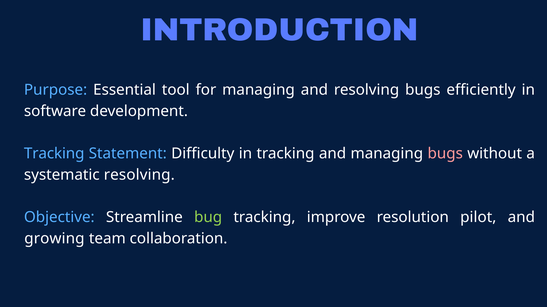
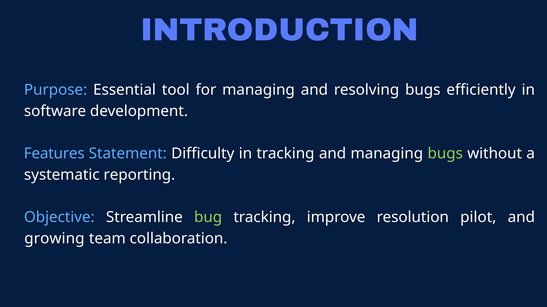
Tracking at (54, 154): Tracking -> Features
bugs at (445, 154) colour: pink -> light green
systematic resolving: resolving -> reporting
